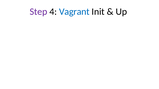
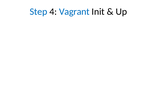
Step colour: purple -> blue
